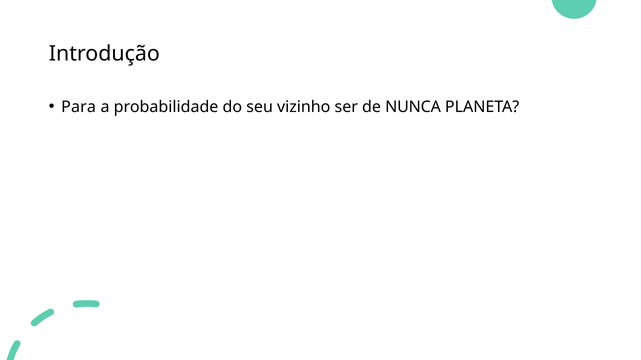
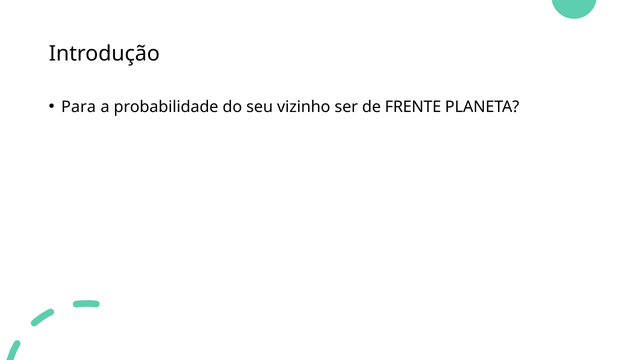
NUNCA: NUNCA -> FRENTE
